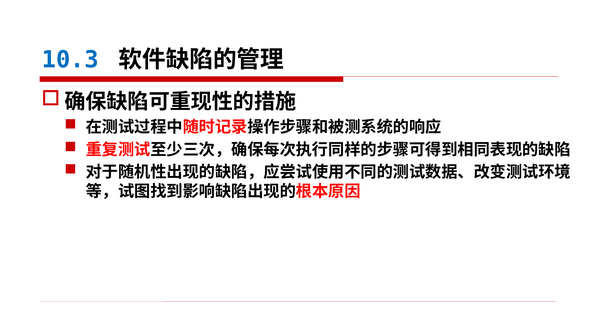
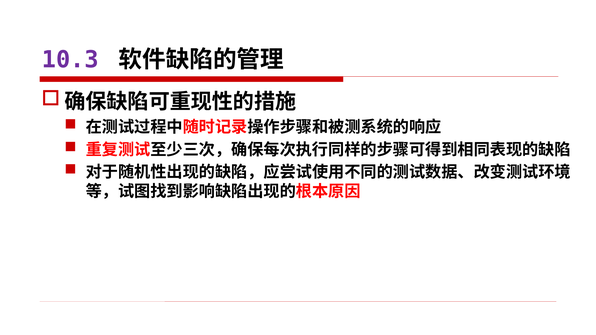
10.3 colour: blue -> purple
